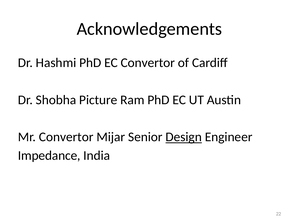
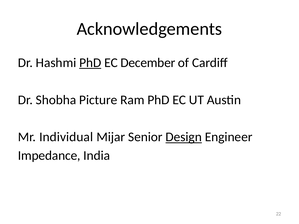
PhD at (90, 63) underline: none -> present
EC Convertor: Convertor -> December
Mr Convertor: Convertor -> Individual
